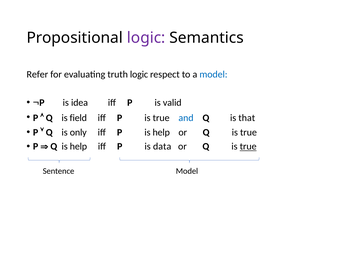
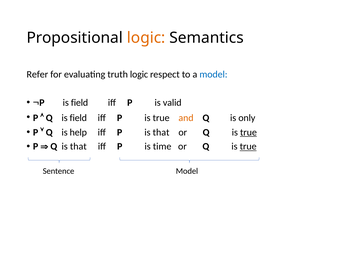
logic at (146, 38) colour: purple -> orange
P is idea: idea -> field
and colour: blue -> orange
that: that -> only
only: only -> help
P is help: help -> that
true at (248, 133) underline: none -> present
Q is help: help -> that
data: data -> time
